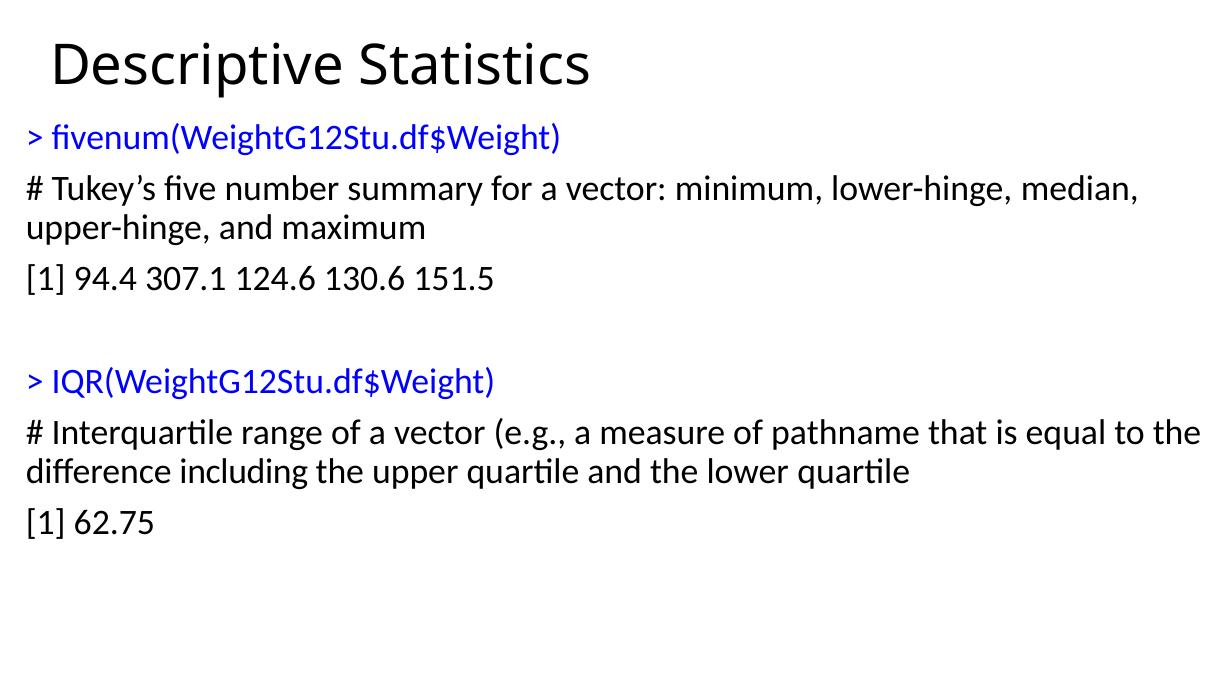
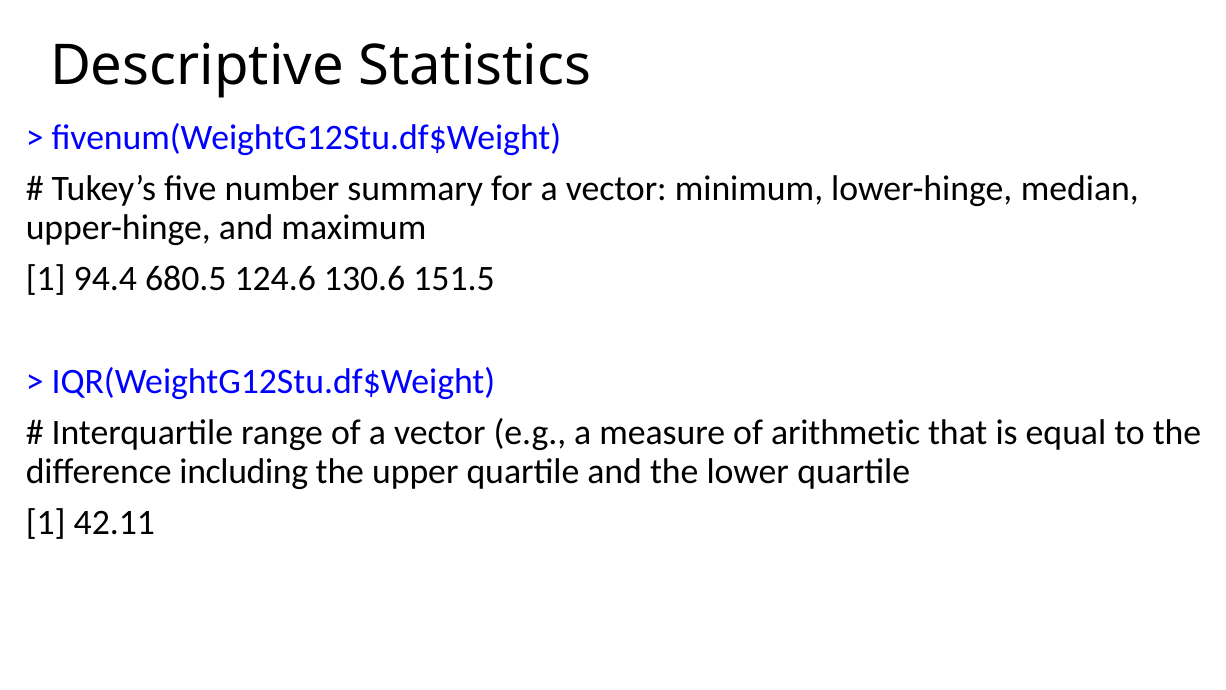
307.1: 307.1 -> 680.5
pathname: pathname -> arithmetic
62.75: 62.75 -> 42.11
